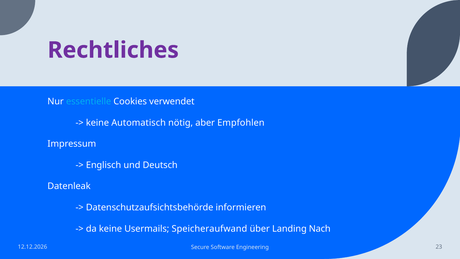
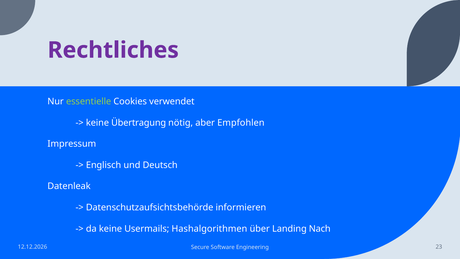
essentielle colour: light blue -> light green
Automatisch: Automatisch -> Übertragung
Speicheraufwand: Speicheraufwand -> Hashalgorithmen
